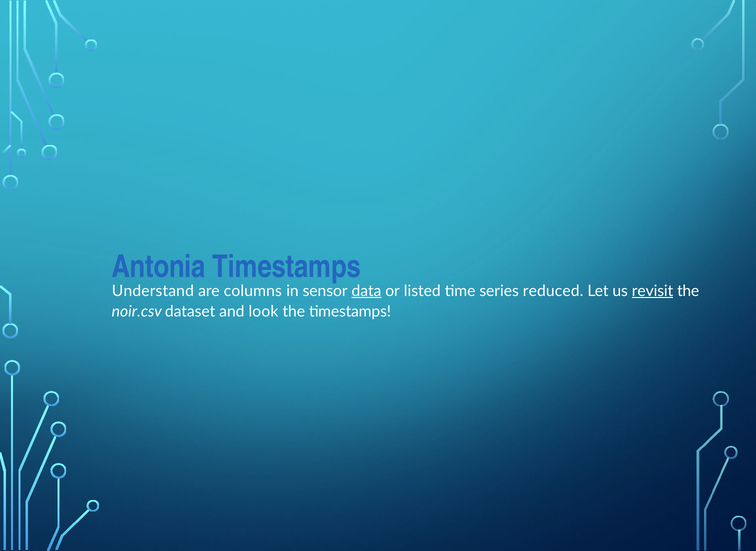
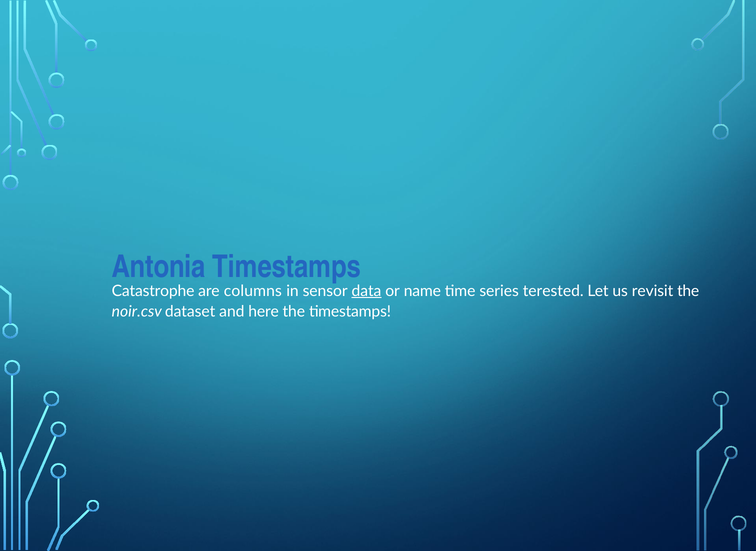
Understand: Understand -> Catastrophe
listed: listed -> name
reduced: reduced -> terested
revisit underline: present -> none
look: look -> here
